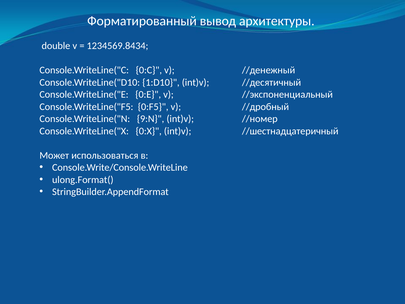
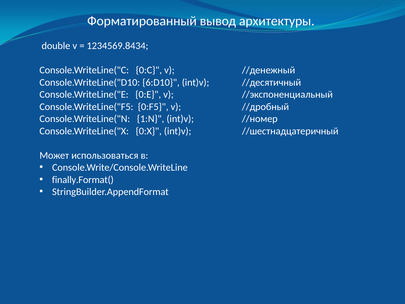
1:D10: 1:D10 -> 6:D10
9:N: 9:N -> 1:N
ulong.Format(: ulong.Format( -> finally.Format(
